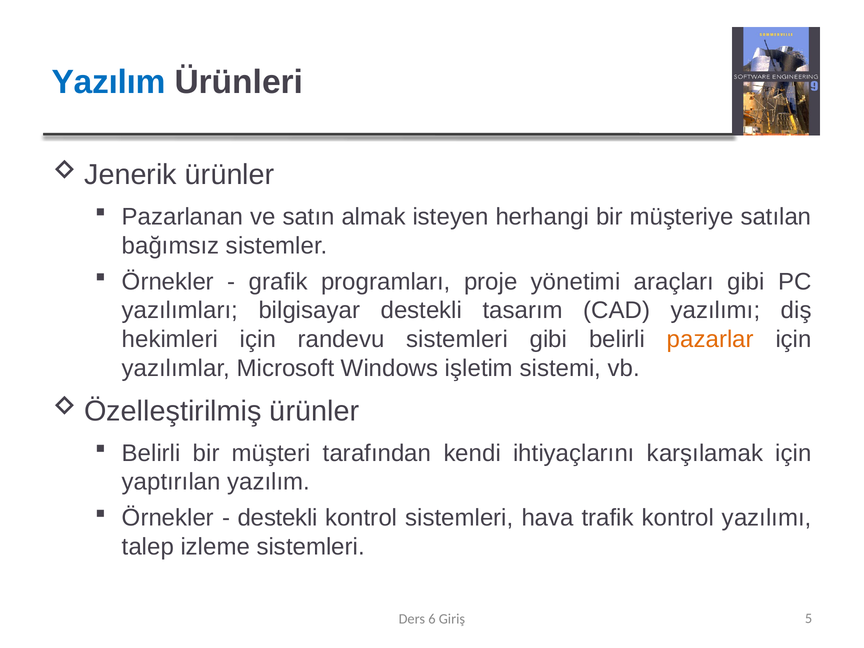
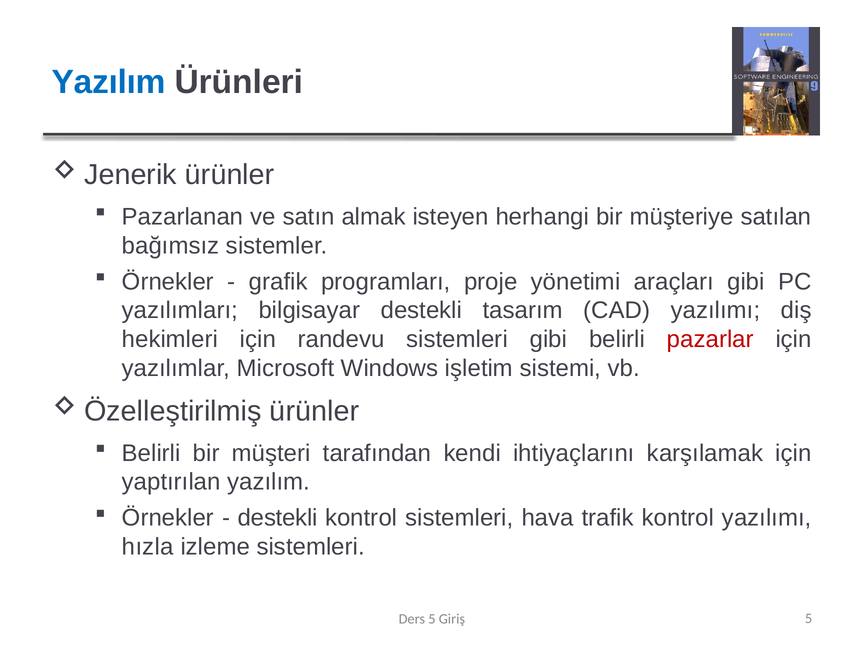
pazarlar colour: orange -> red
talep: talep -> hızla
Ders 6: 6 -> 5
